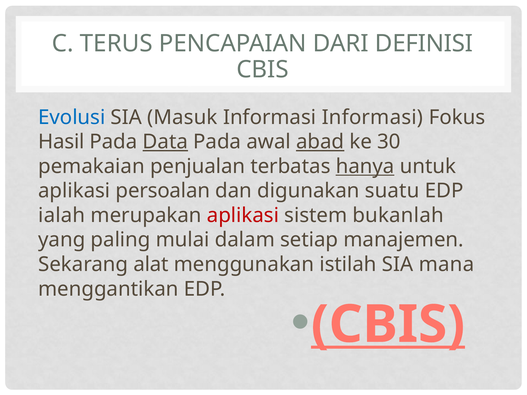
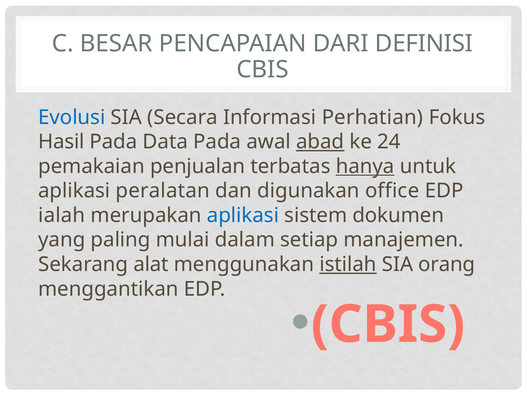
TERUS: TERUS -> BESAR
Masuk: Masuk -> Secara
Informasi Informasi: Informasi -> Perhatian
Data underline: present -> none
30: 30 -> 24
persoalan: persoalan -> peralatan
suatu: suatu -> office
aplikasi at (243, 216) colour: red -> blue
bukanlah: bukanlah -> dokumen
istilah underline: none -> present
mana: mana -> orang
CBIS at (388, 325) underline: present -> none
